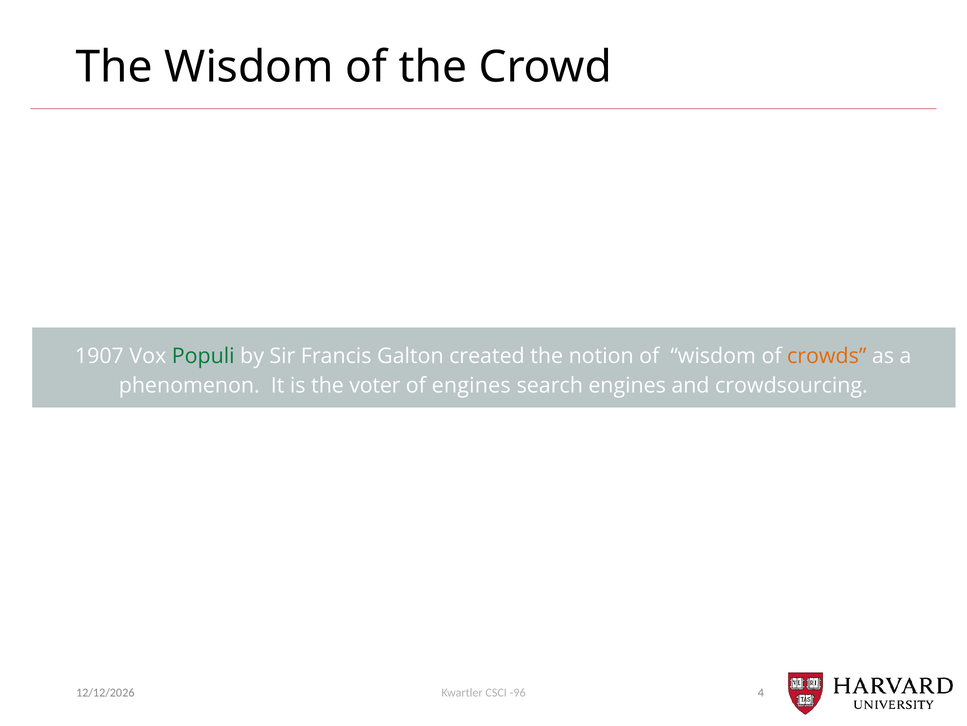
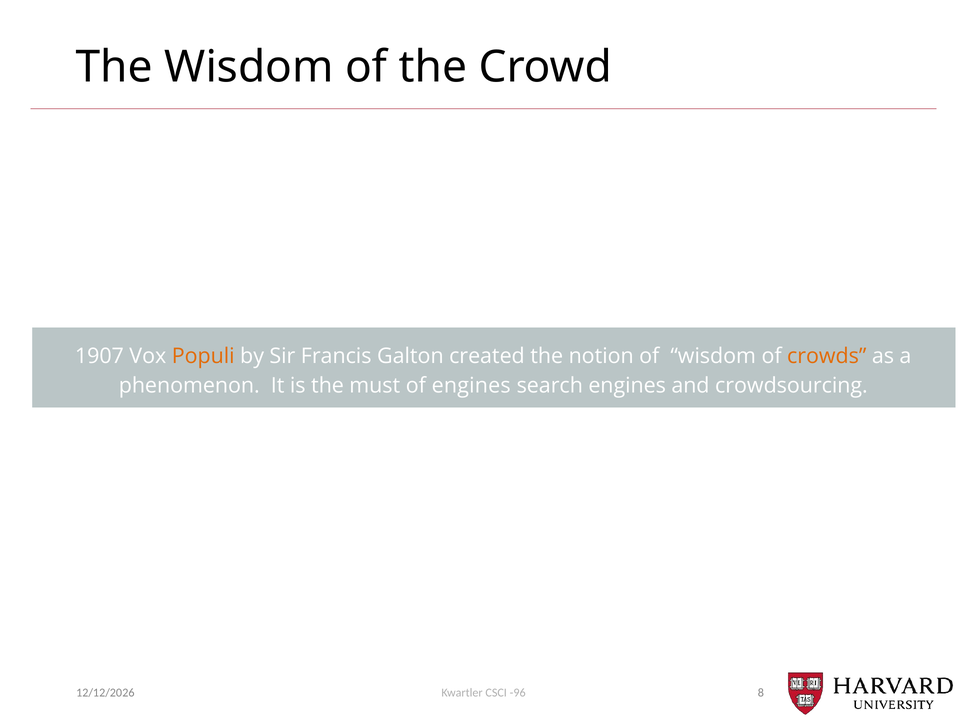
Populi colour: green -> orange
voter: voter -> must
4: 4 -> 8
